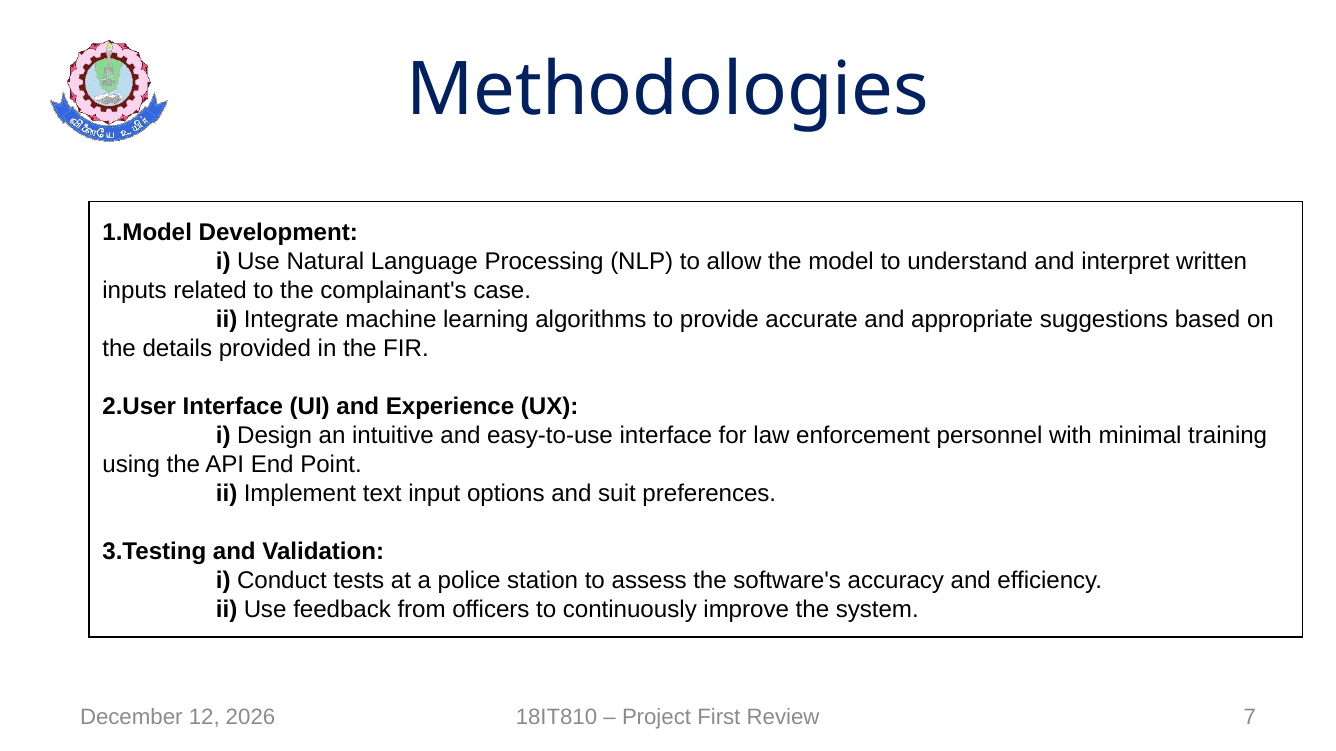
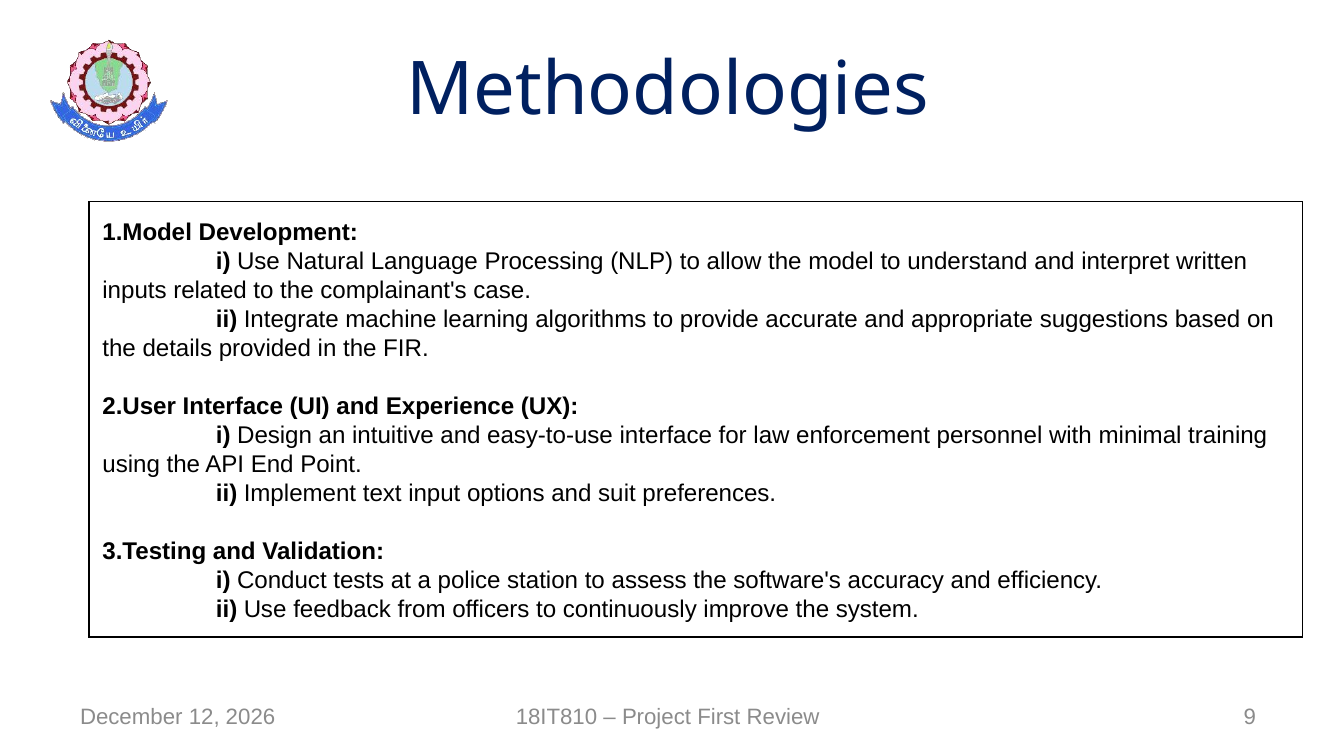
7: 7 -> 9
